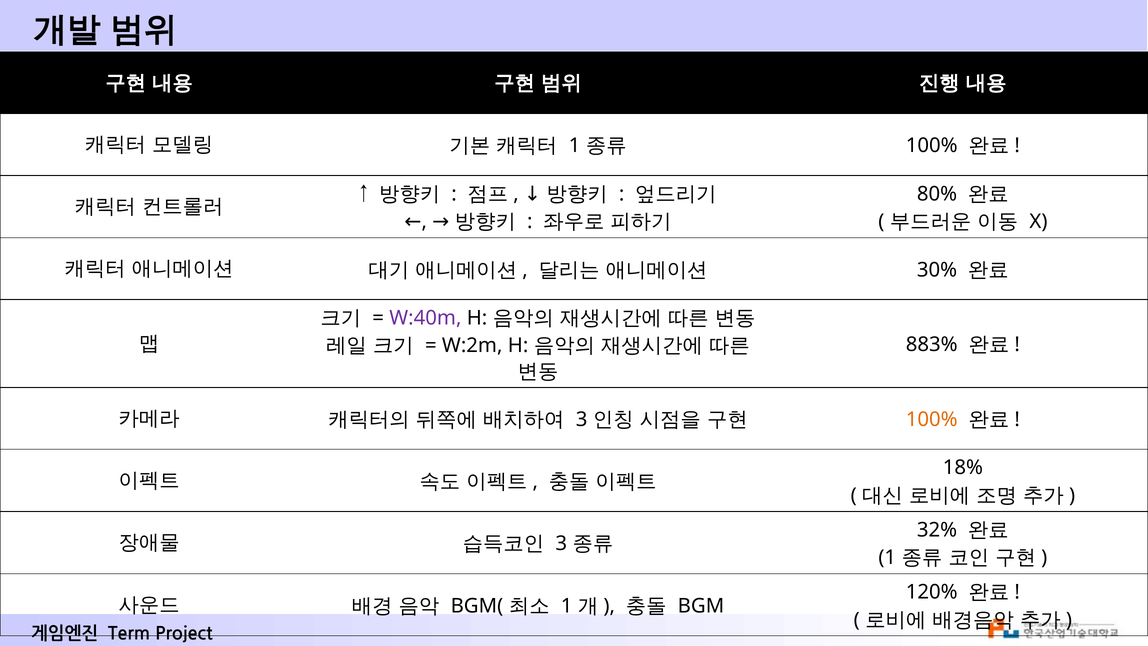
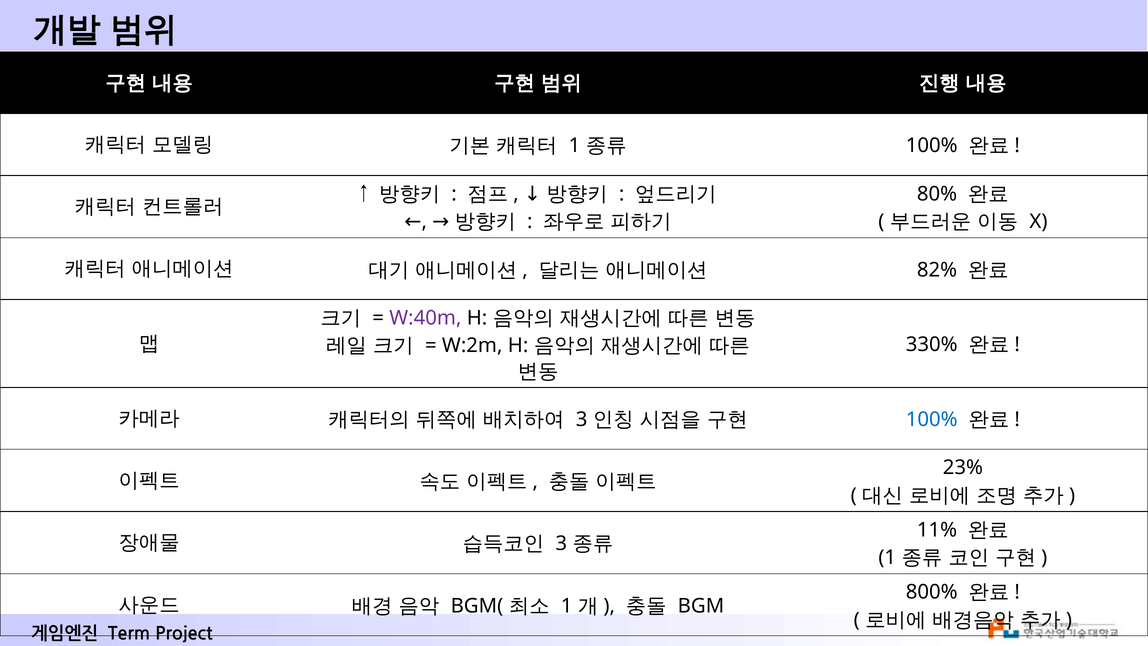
30%: 30% -> 82%
883%: 883% -> 330%
100% at (932, 420) colour: orange -> blue
18%: 18% -> 23%
32%: 32% -> 11%
120%: 120% -> 800%
